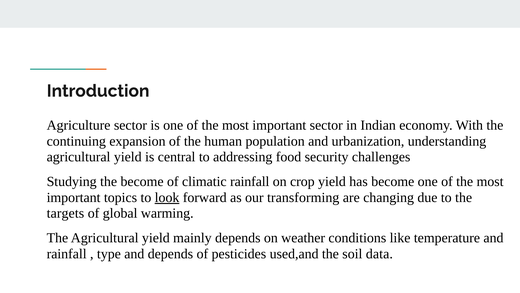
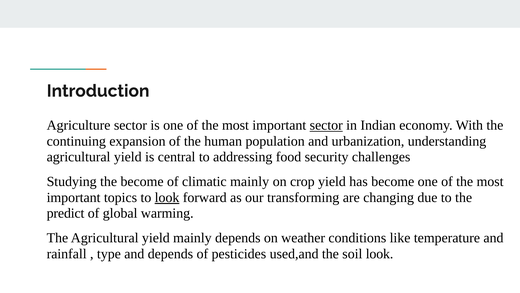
sector at (326, 125) underline: none -> present
climatic rainfall: rainfall -> mainly
targets: targets -> predict
soil data: data -> look
